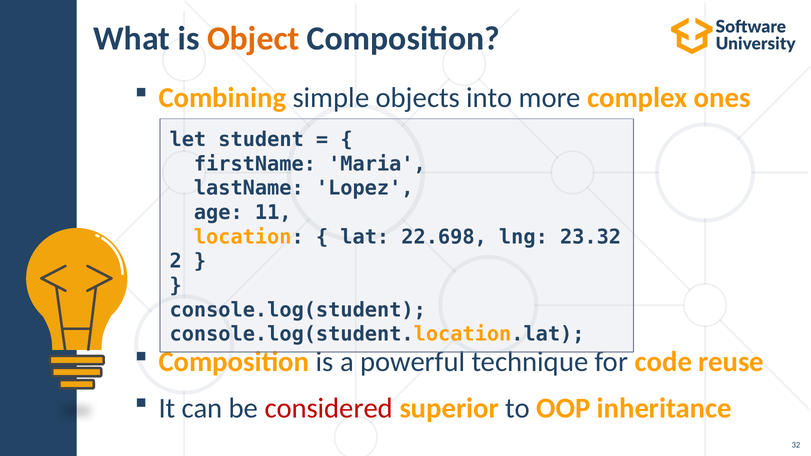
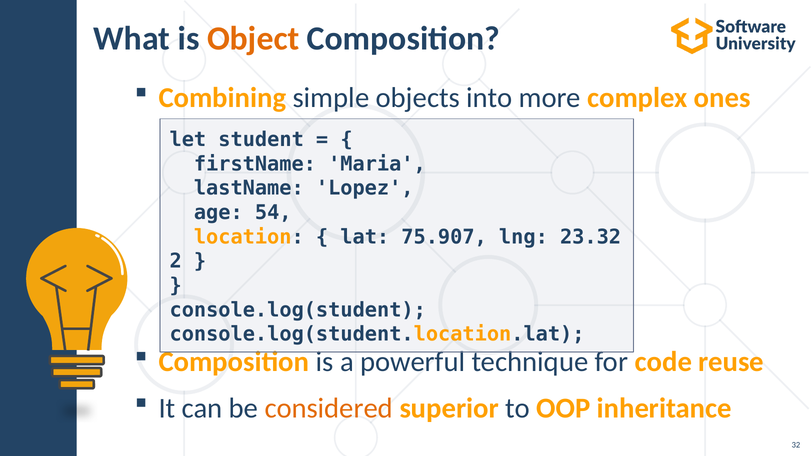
11: 11 -> 54
22.698: 22.698 -> 75.907
considered colour: red -> orange
